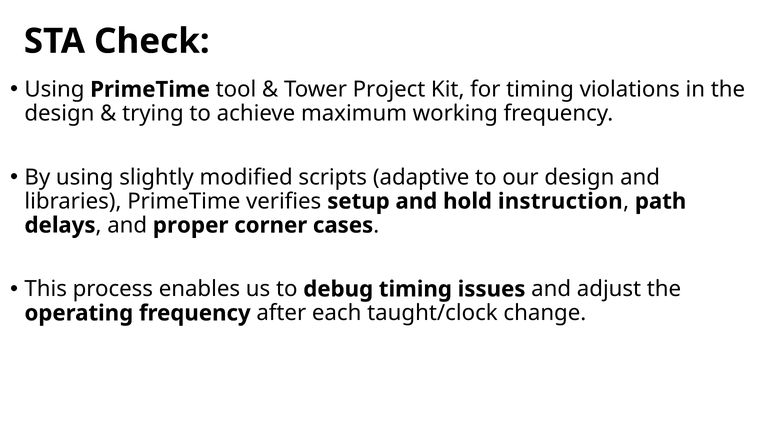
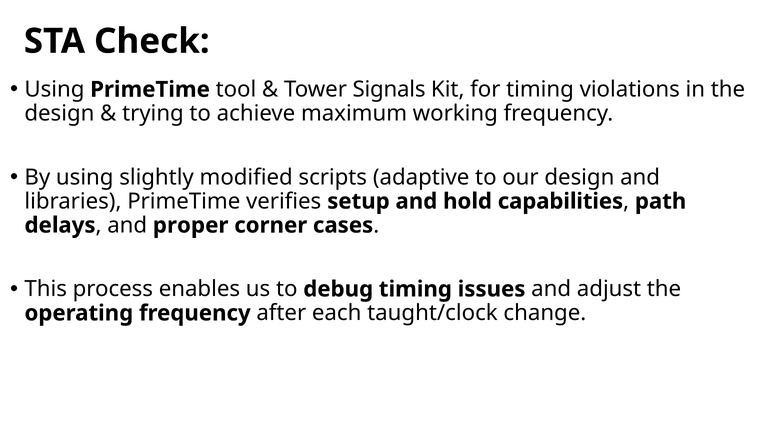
Project: Project -> Signals
instruction: instruction -> capabilities
